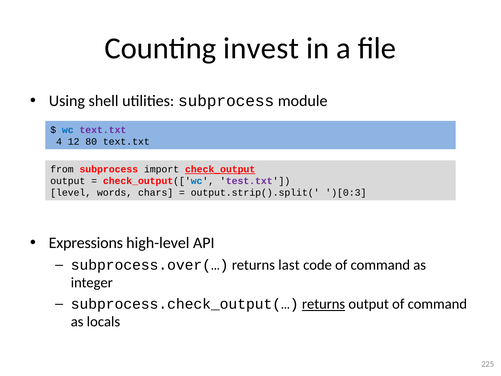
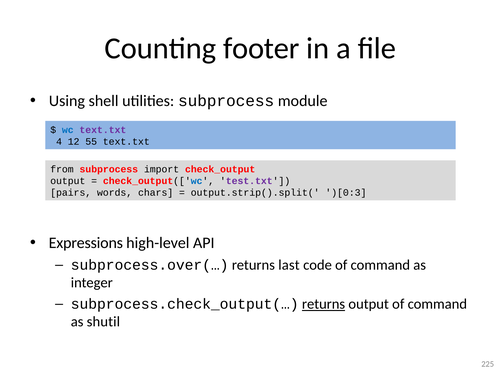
invest: invest -> footer
80: 80 -> 55
check_output underline: present -> none
level: level -> pairs
locals: locals -> shutil
